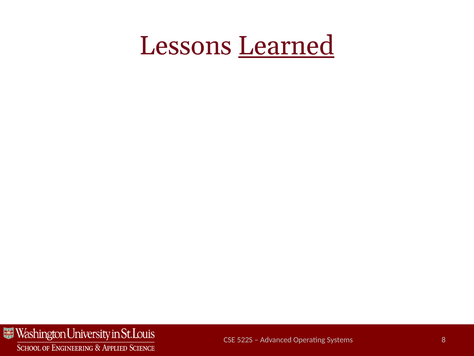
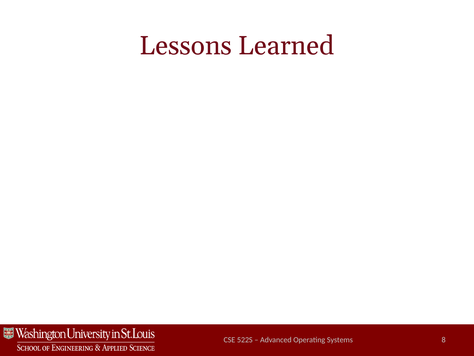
Learned underline: present -> none
